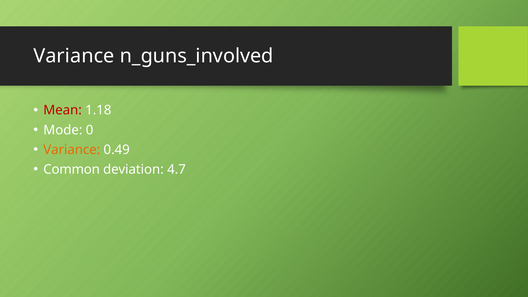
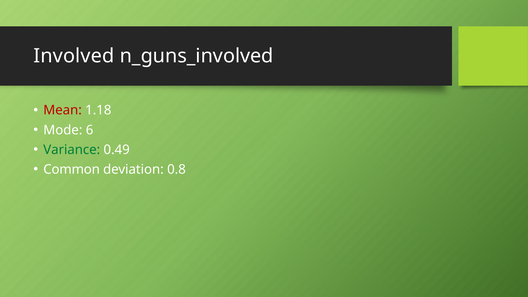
Variance at (74, 56): Variance -> Involved
0: 0 -> 6
Variance at (72, 150) colour: orange -> green
4.7: 4.7 -> 0.8
